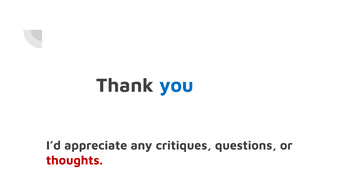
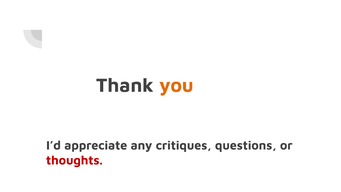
you colour: blue -> orange
